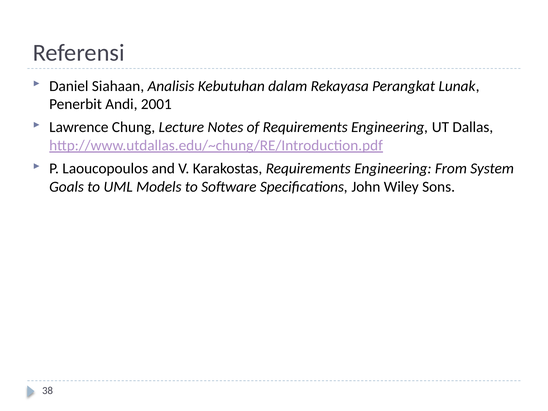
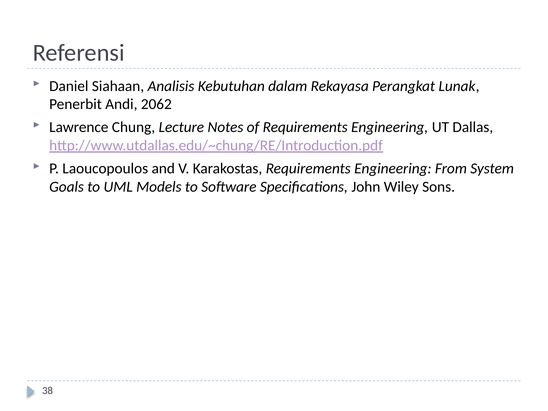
2001: 2001 -> 2062
